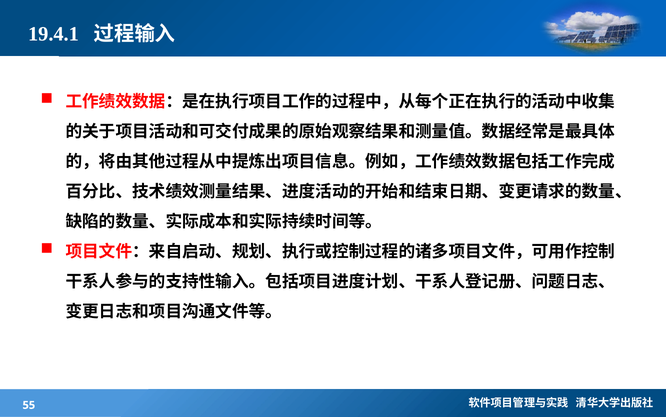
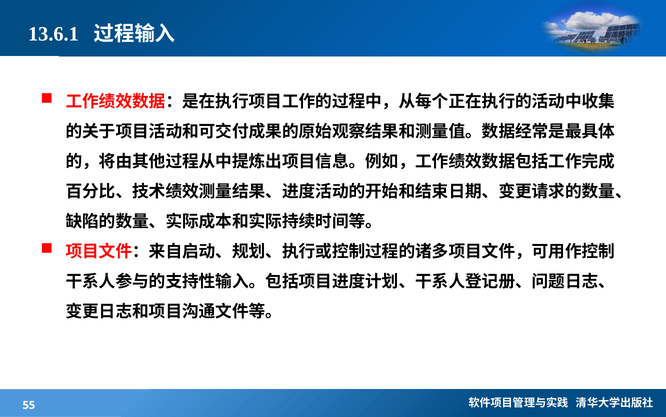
19.4.1: 19.4.1 -> 13.6.1
